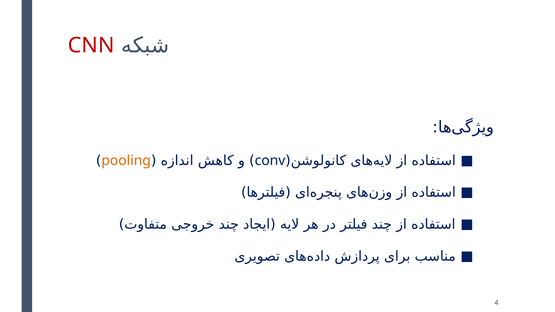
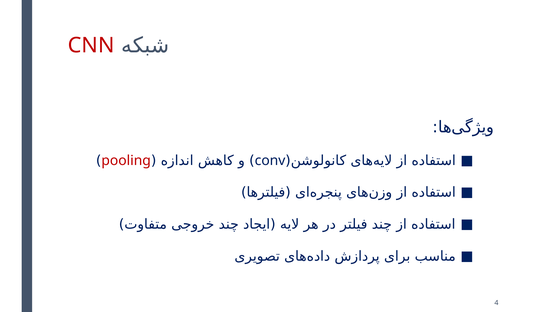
pooling colour: orange -> red
